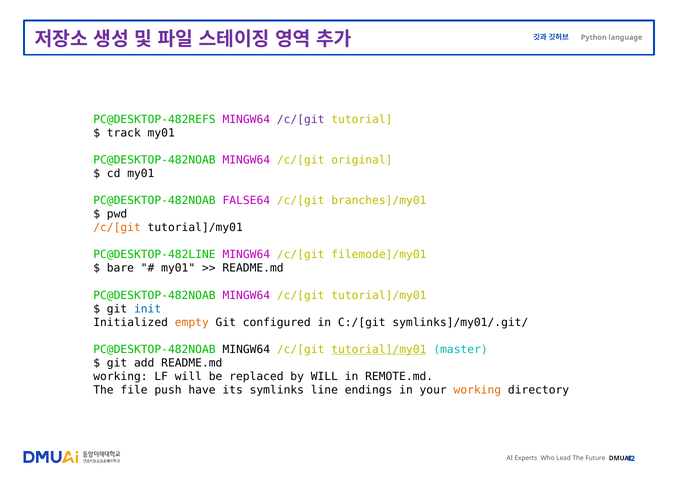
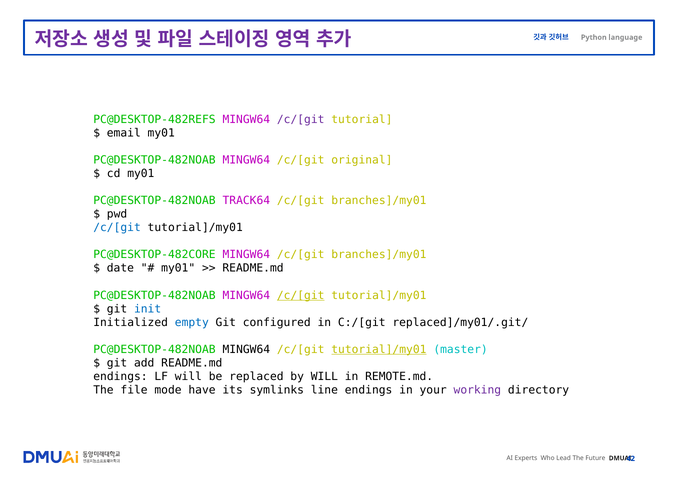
track: track -> email
FALSE64: FALSE64 -> TRACK64
/c/[git at (117, 228) colour: orange -> blue
PC@DESKTOP-482LINE: PC@DESKTOP-482LINE -> PC@DESKTOP-482CORE
MINGW64 /c/[git filemode]/my01: filemode]/my01 -> branches]/my01
bare: bare -> date
/c/[git at (301, 296) underline: none -> present
empty colour: orange -> blue
symlinks]/my01/.git/: symlinks]/my01/.git/ -> replaced]/my01/.git/
working at (120, 377): working -> endings
push: push -> mode
working at (477, 390) colour: orange -> purple
